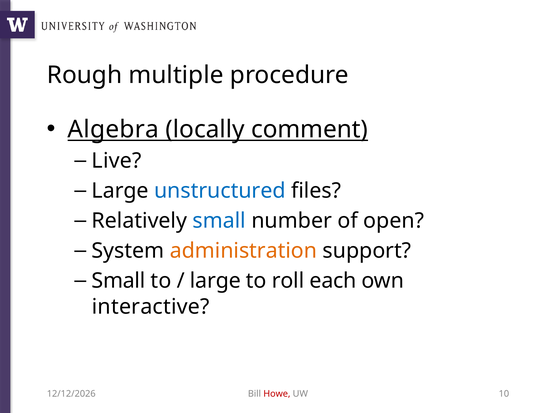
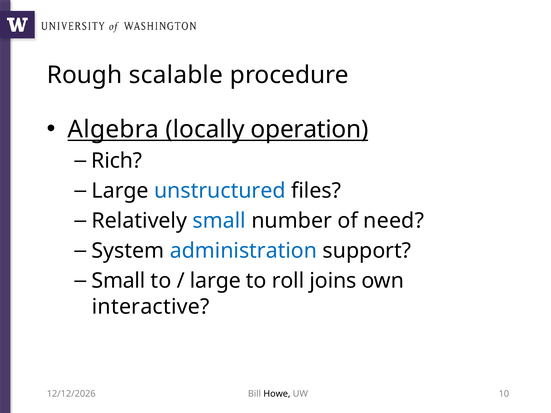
multiple: multiple -> scalable
comment: comment -> operation
Live: Live -> Rich
open: open -> need
administration colour: orange -> blue
each: each -> joins
Howe colour: red -> black
